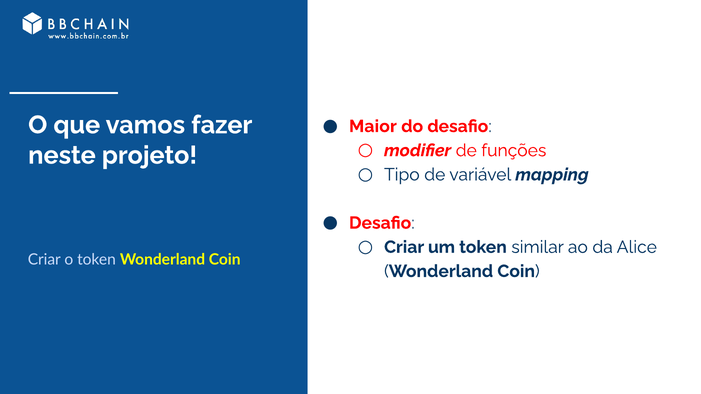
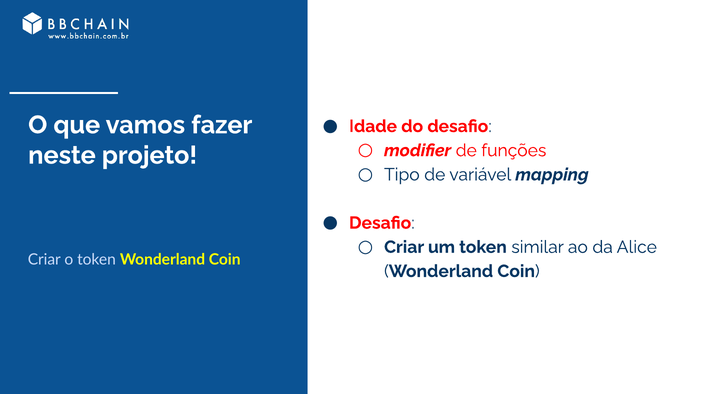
Maior: Maior -> Idade
